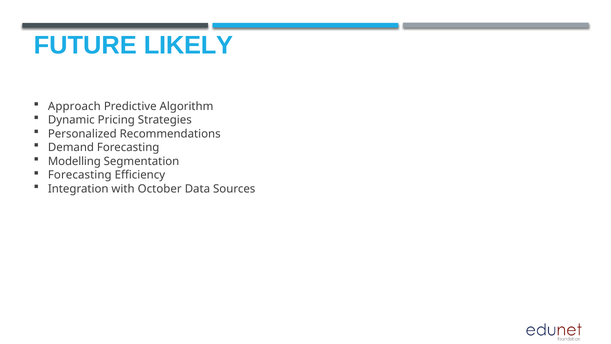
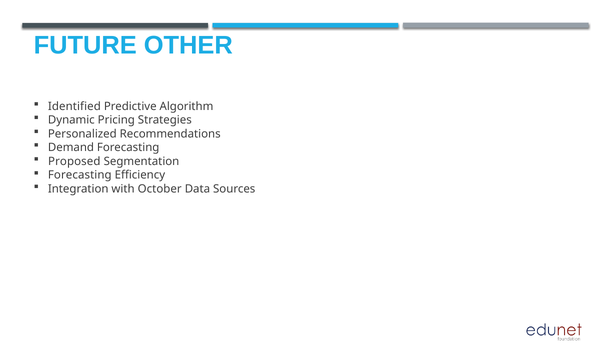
LIKELY: LIKELY -> OTHER
Approach: Approach -> Identified
Modelling: Modelling -> Proposed
